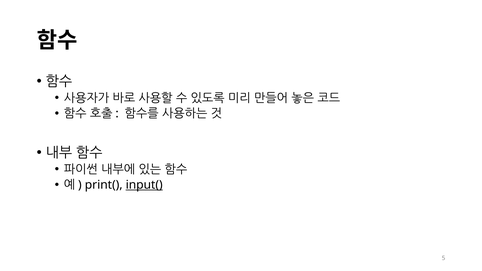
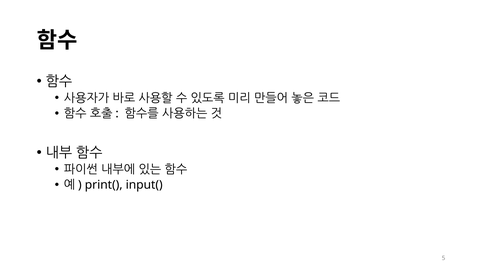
input( underline: present -> none
